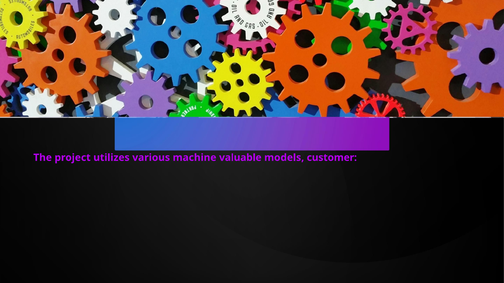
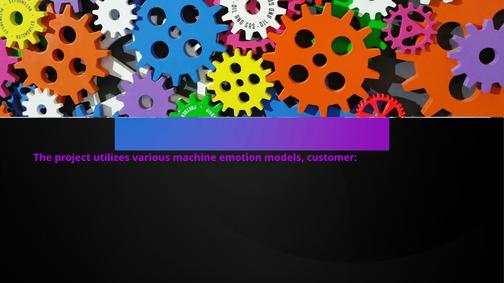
valuable: valuable -> emotion
